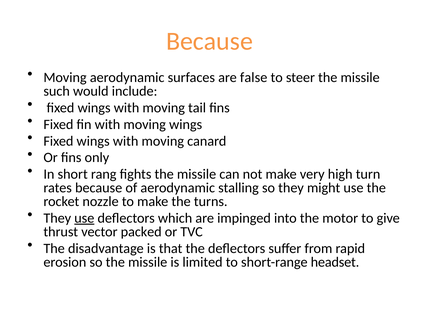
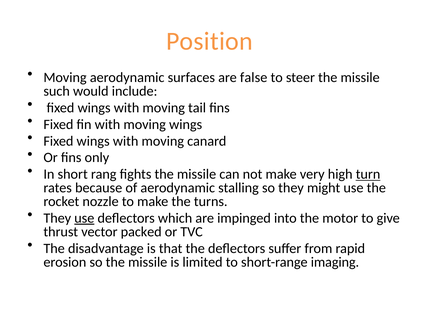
Because at (209, 41): Because -> Position
turn underline: none -> present
headset: headset -> imaging
